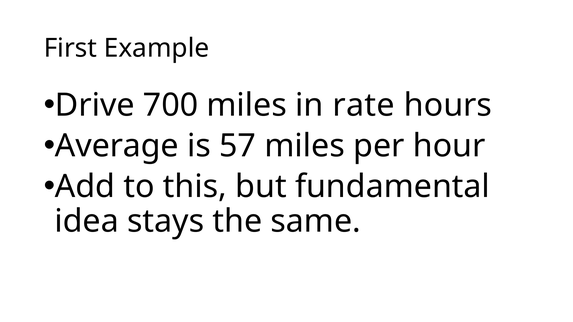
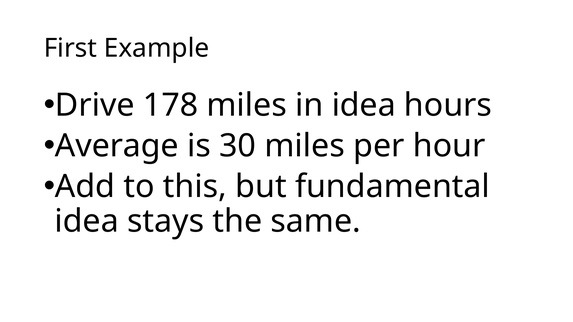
700: 700 -> 178
in rate: rate -> idea
57: 57 -> 30
